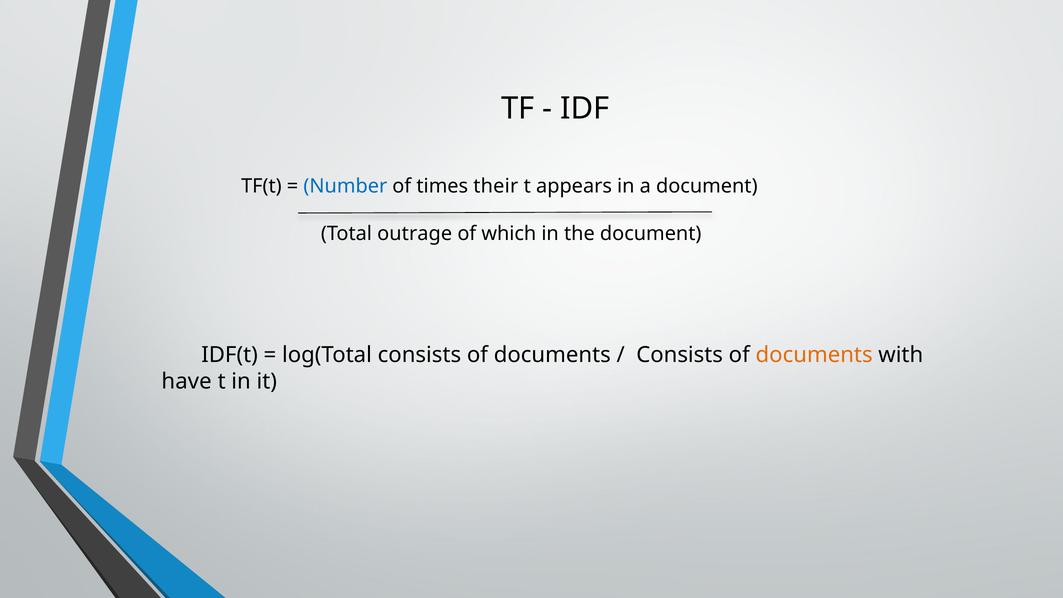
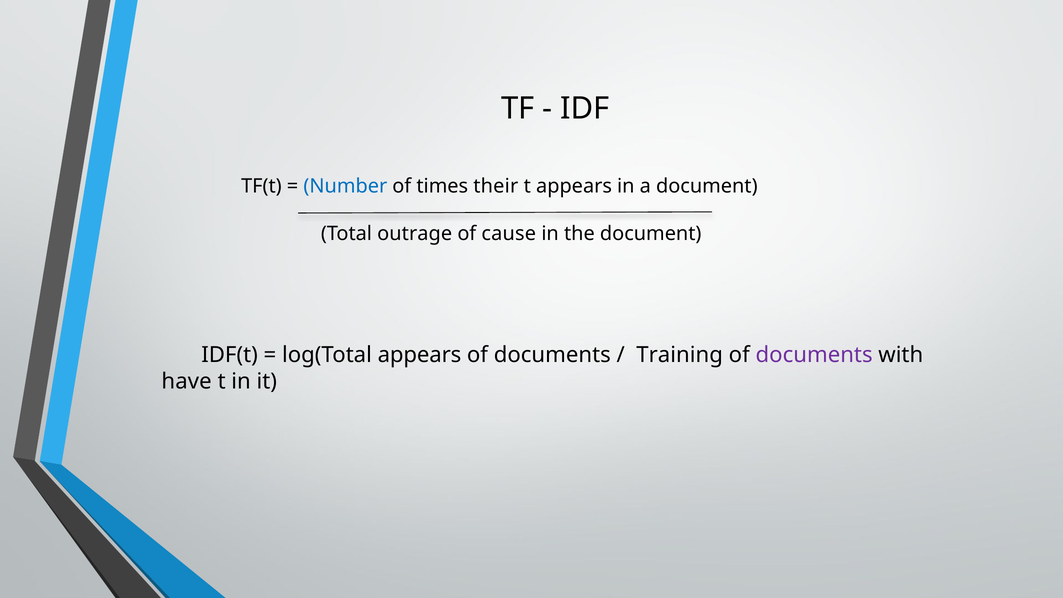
which: which -> cause
log(Total consists: consists -> appears
Consists at (680, 355): Consists -> Training
documents at (814, 355) colour: orange -> purple
